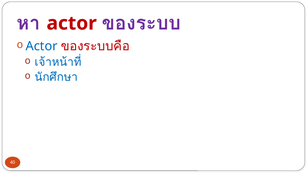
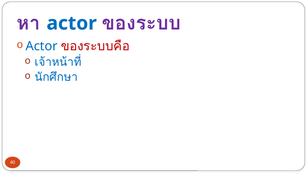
actor at (72, 23) colour: red -> blue
